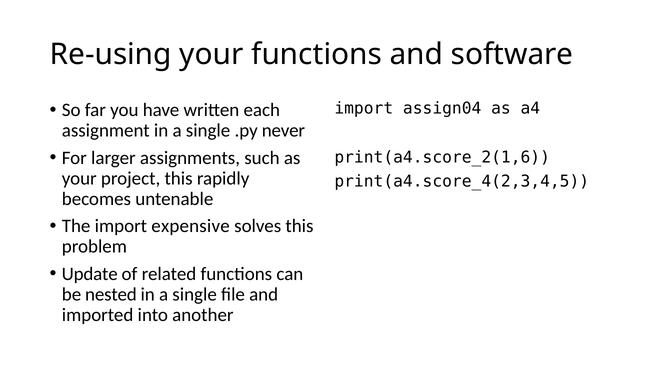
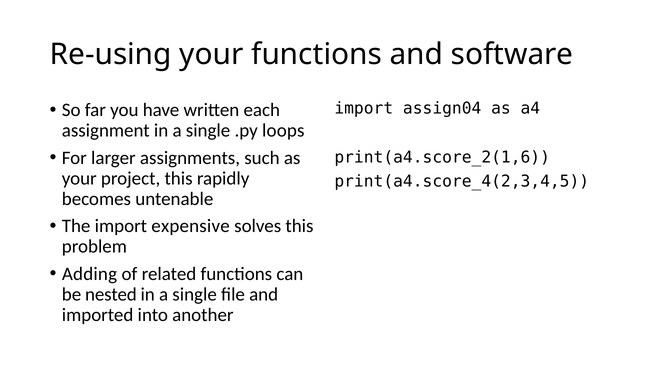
never: never -> loops
Update: Update -> Adding
